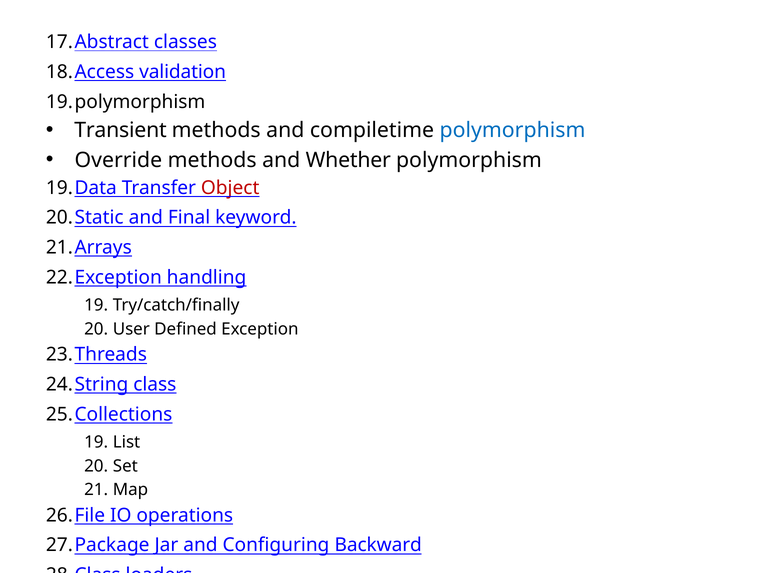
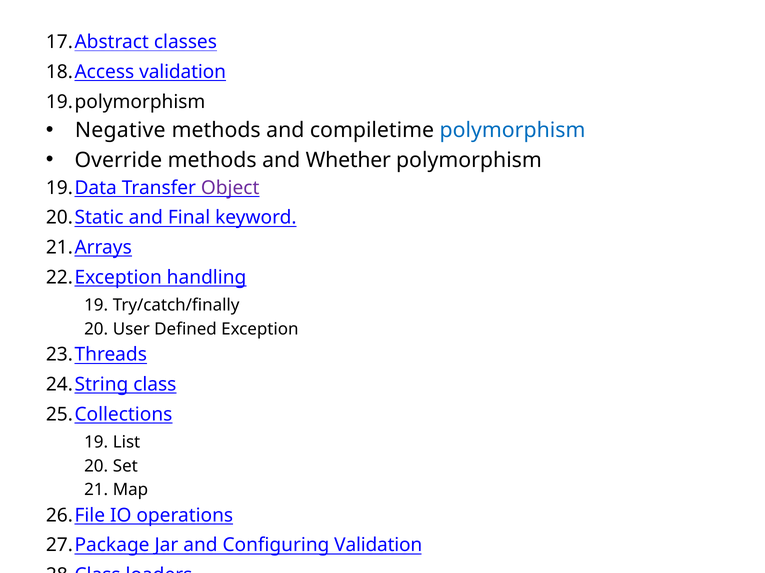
Transient: Transient -> Negative
Object colour: red -> purple
Configuring Backward: Backward -> Validation
